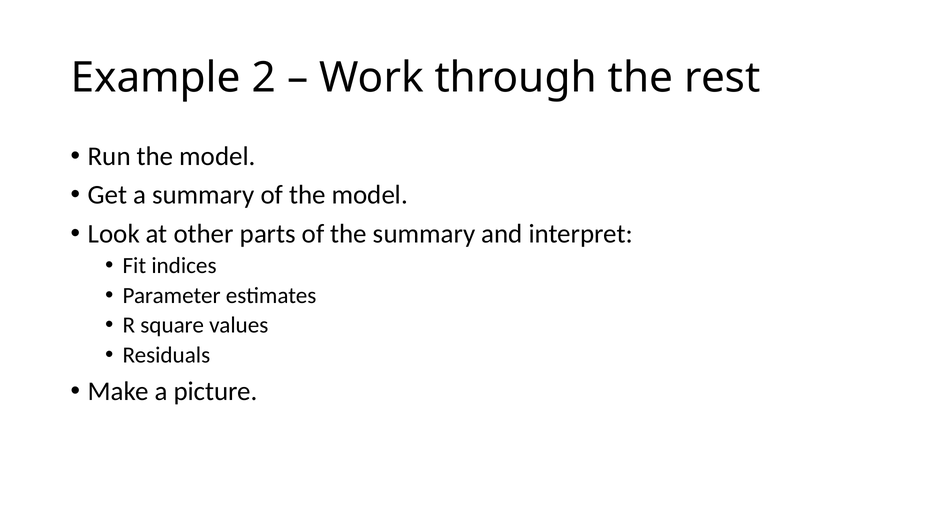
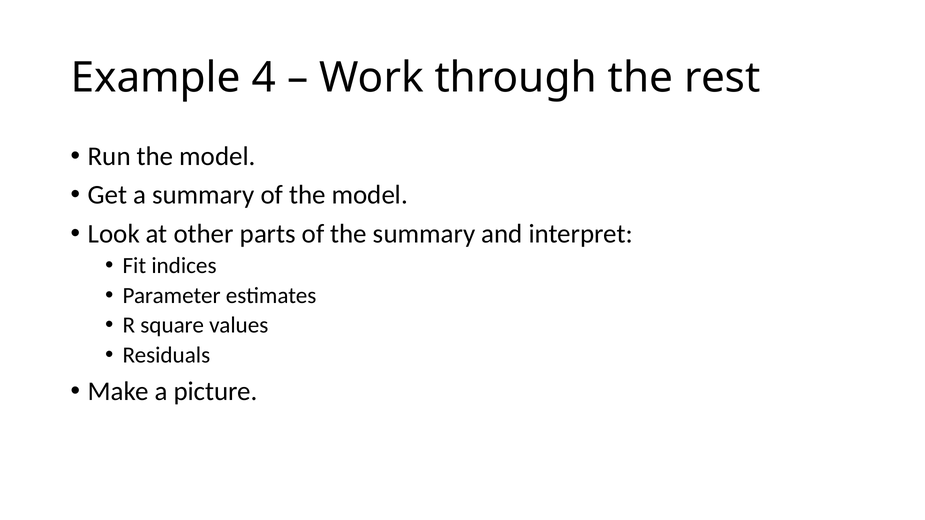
2: 2 -> 4
